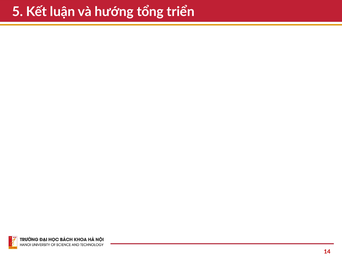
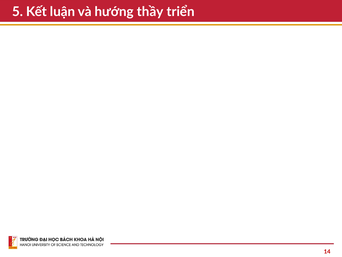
tổng: tổng -> thầy
